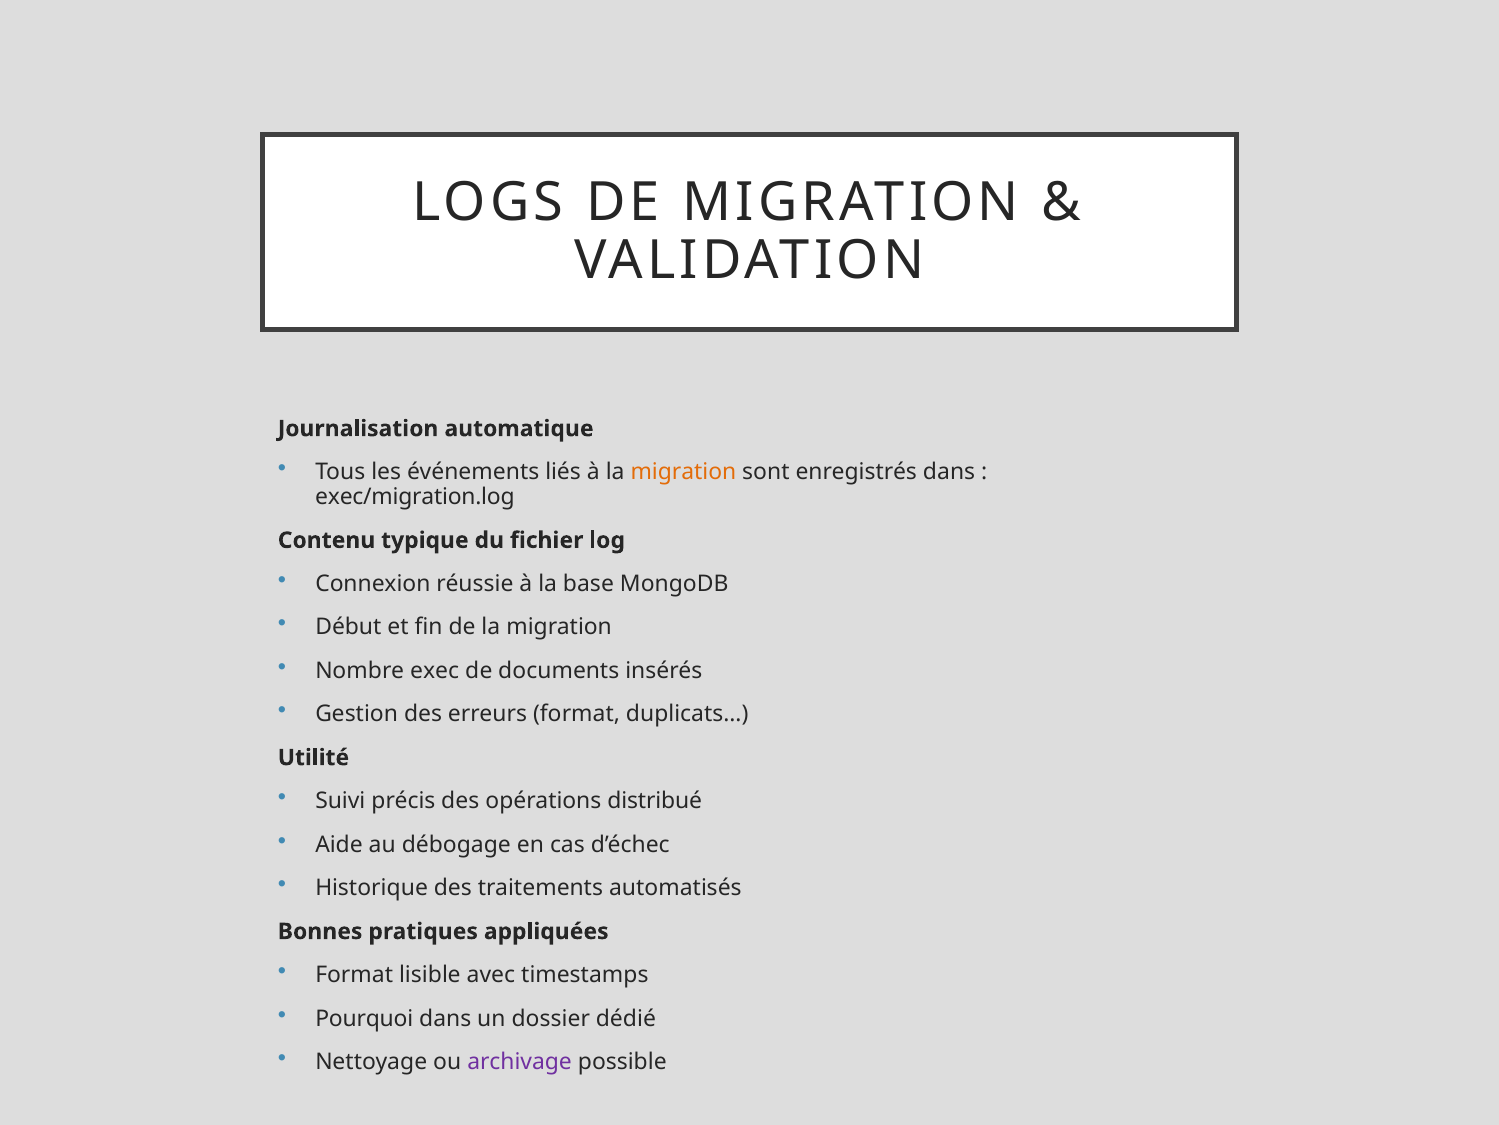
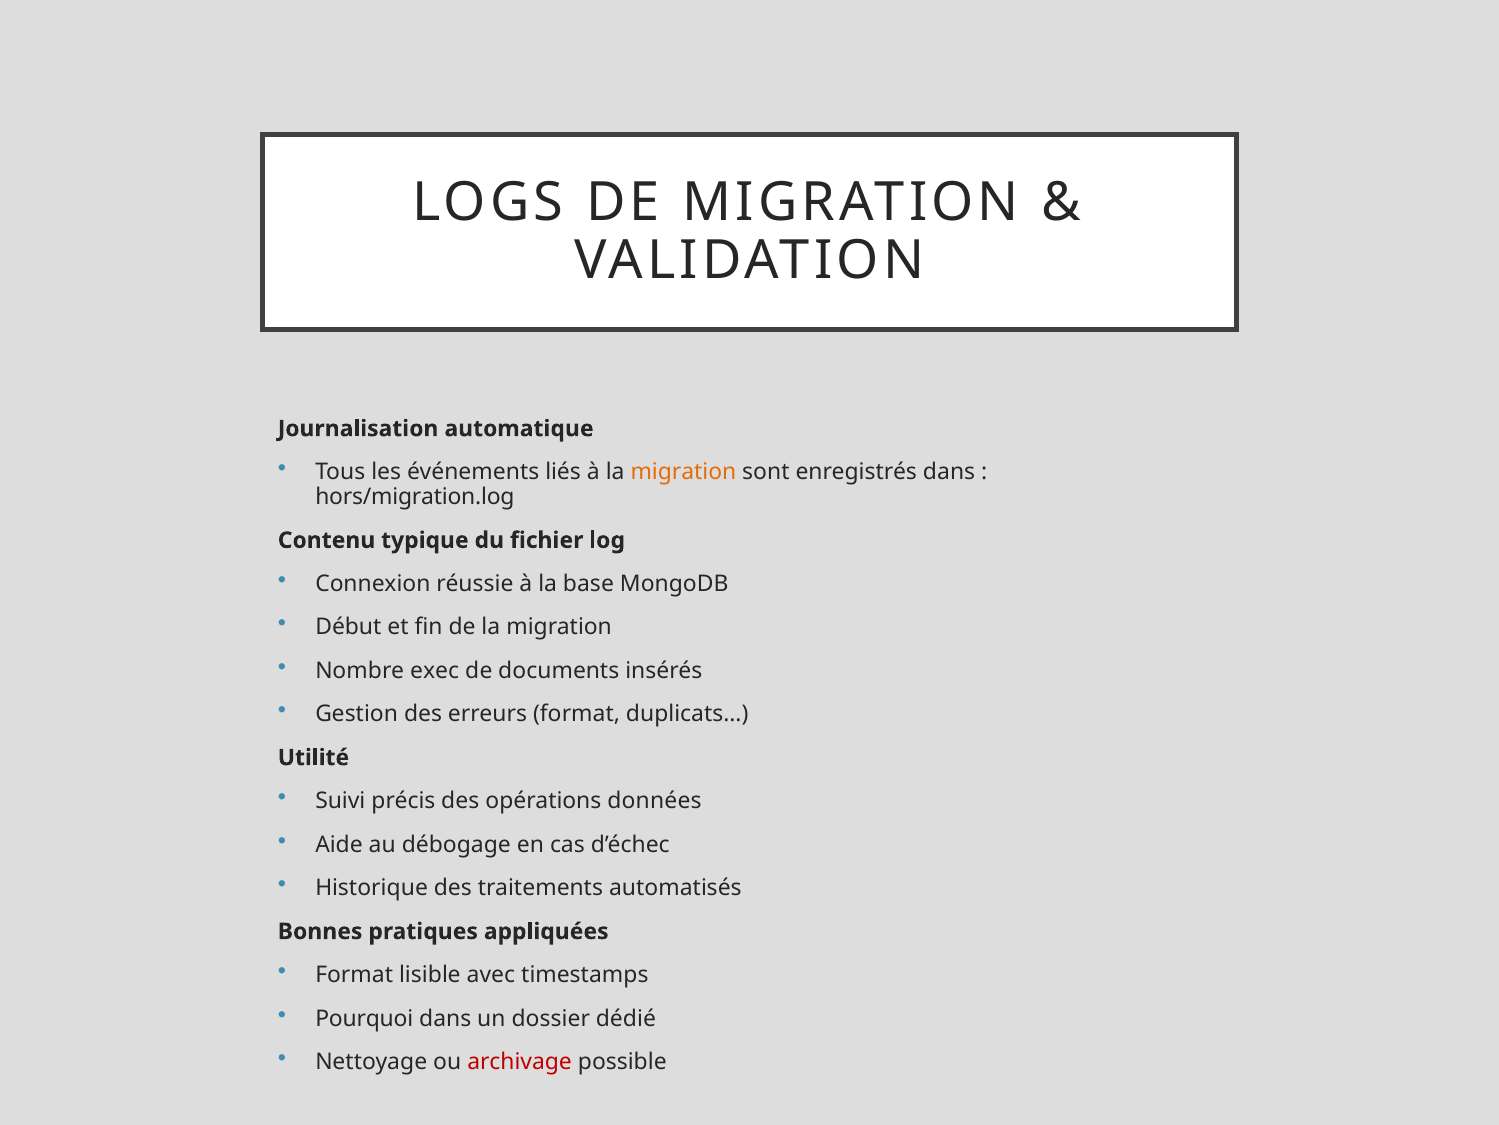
exec/migration.log: exec/migration.log -> hors/migration.log
distribué: distribué -> données
archivage colour: purple -> red
